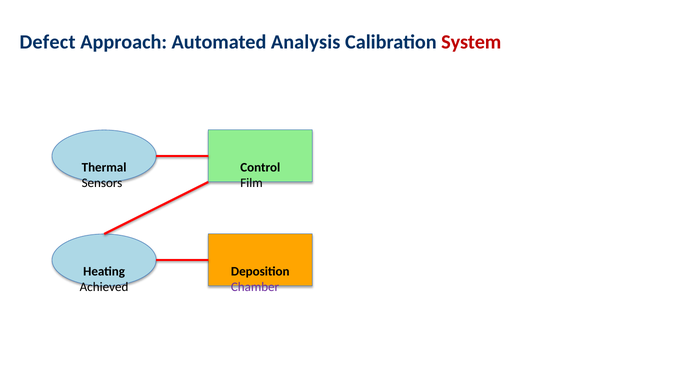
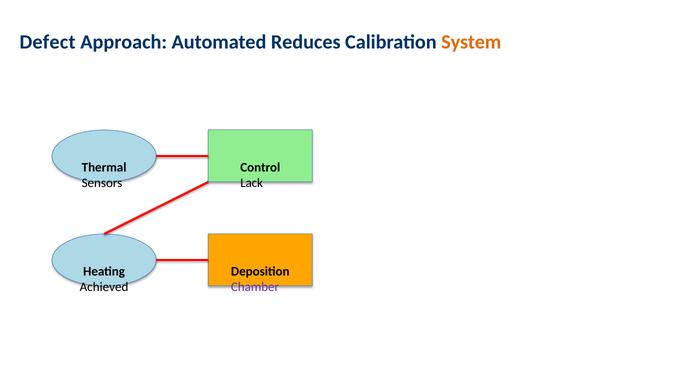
Analysis: Analysis -> Reduces
System colour: red -> orange
Film: Film -> Lack
